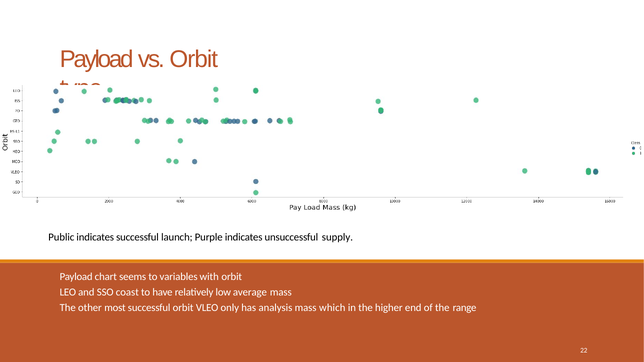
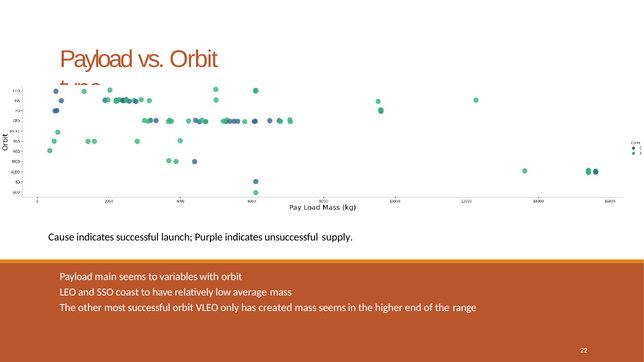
Public: Public -> Cause
chart: chart -> main
analysis: analysis -> created
mass which: which -> seems
